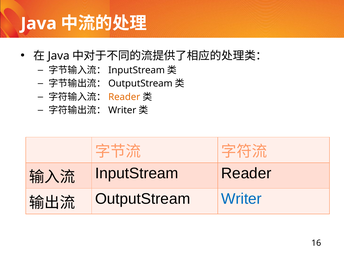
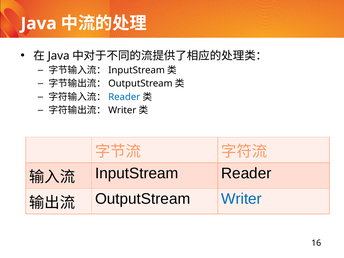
Reader at (124, 97) colour: orange -> blue
